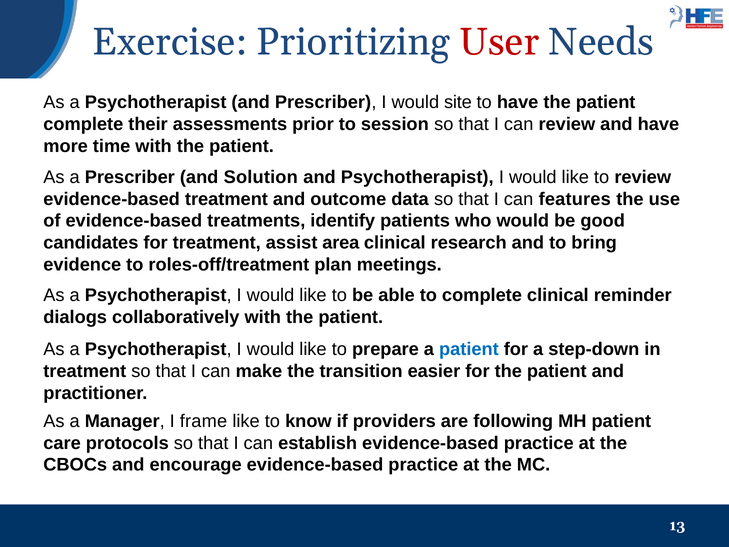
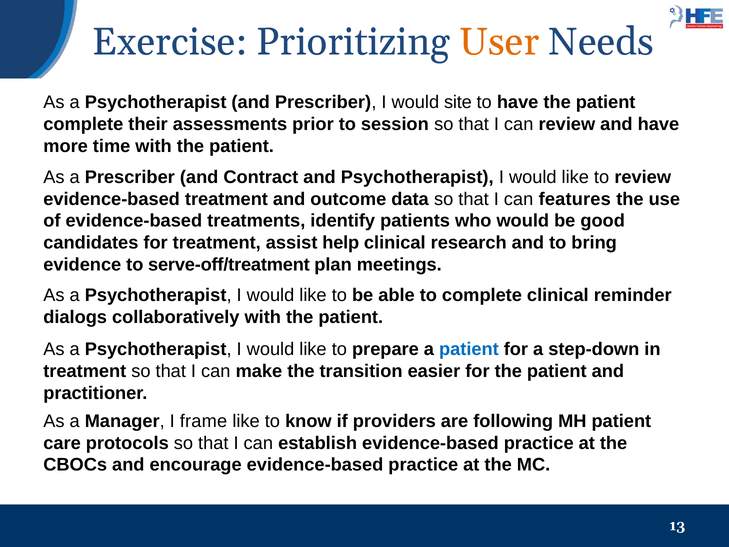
User colour: red -> orange
Solution: Solution -> Contract
area: area -> help
roles-off/treatment: roles-off/treatment -> serve-off/treatment
